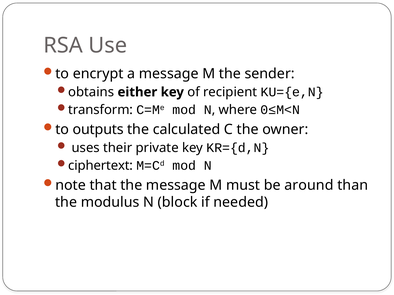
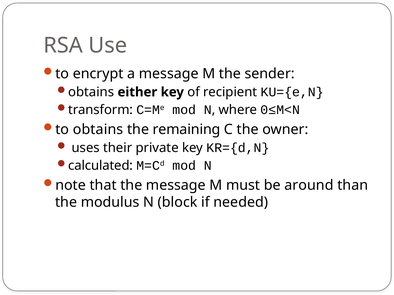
to outputs: outputs -> obtains
calculated: calculated -> remaining
ciphertext: ciphertext -> calculated
